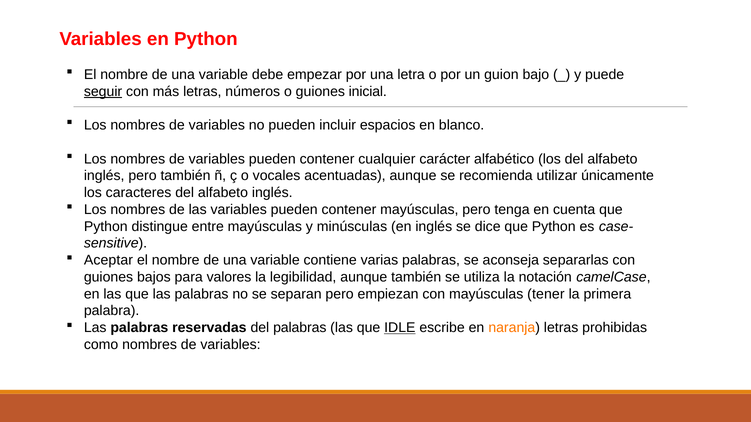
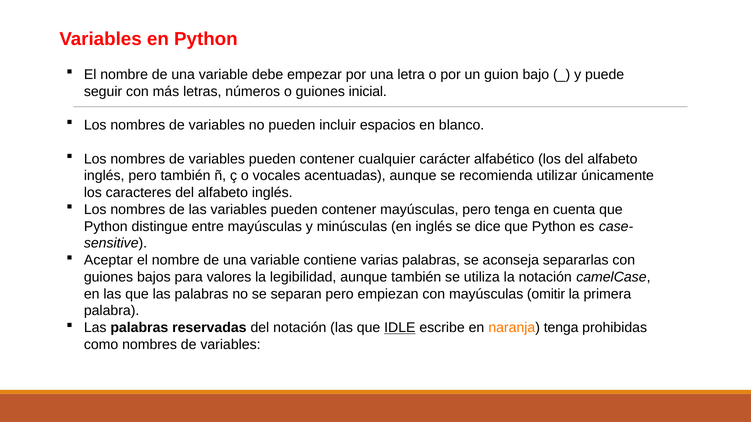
seguir underline: present -> none
tener: tener -> omitir
del palabras: palabras -> notación
naranja letras: letras -> tenga
